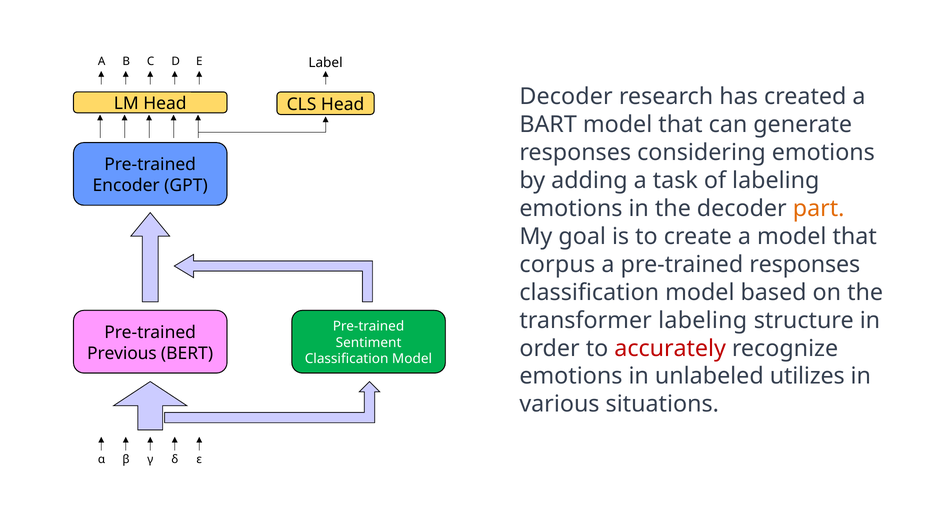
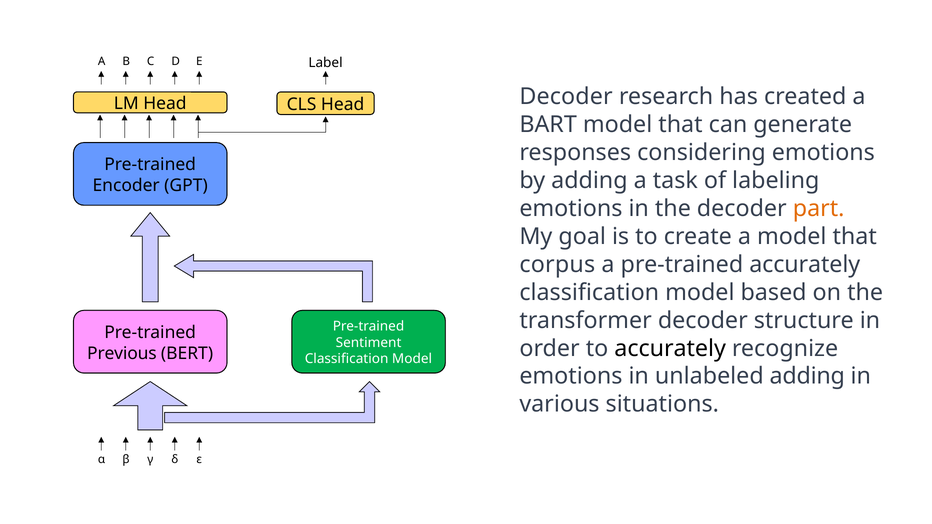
pre-trained responses: responses -> accurately
transformer labeling: labeling -> decoder
accurately at (670, 348) colour: red -> black
unlabeled utilizes: utilizes -> adding
